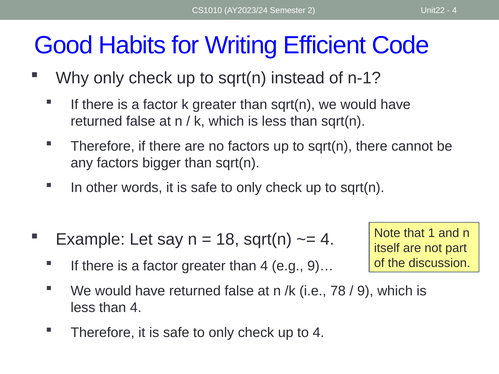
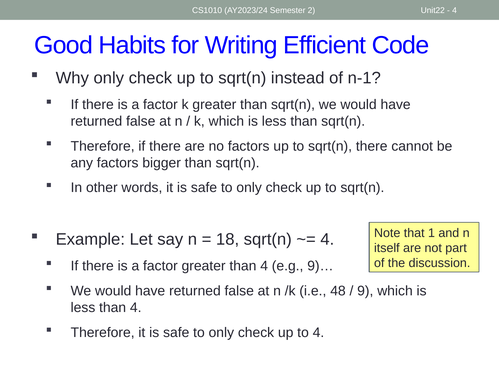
78: 78 -> 48
